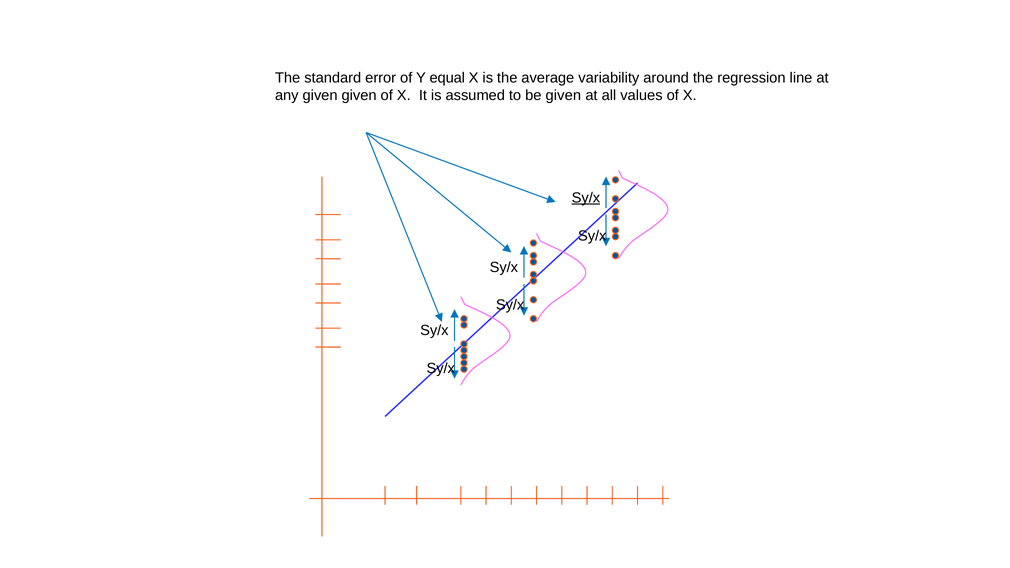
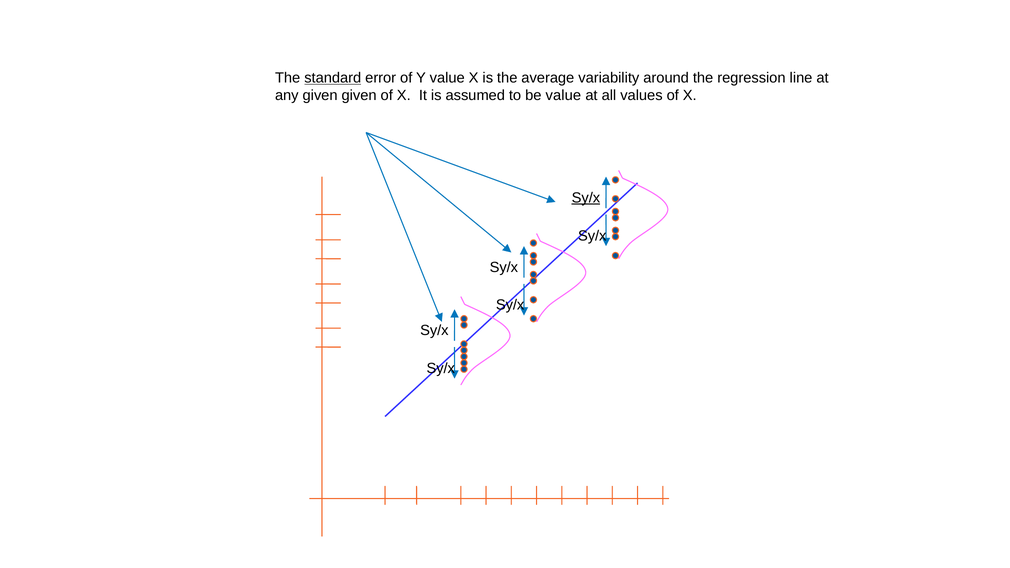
standard underline: none -> present
Y equal: equal -> value
be given: given -> value
